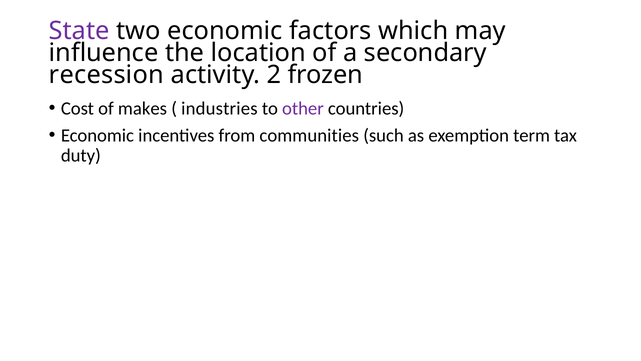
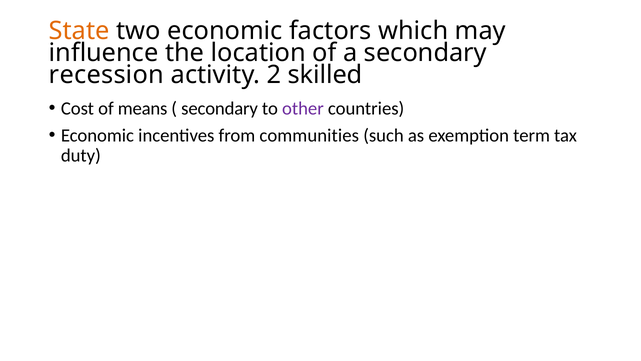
State colour: purple -> orange
frozen: frozen -> skilled
makes: makes -> means
industries at (219, 108): industries -> secondary
